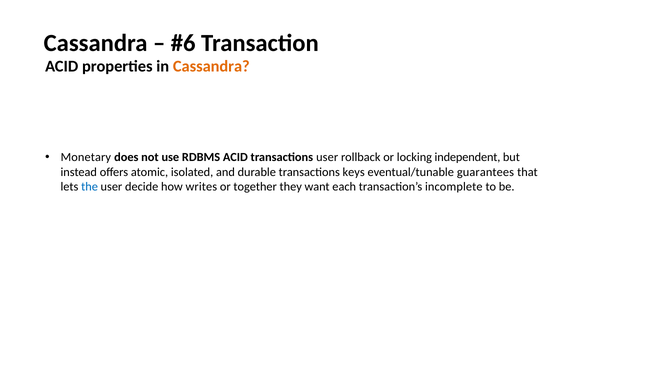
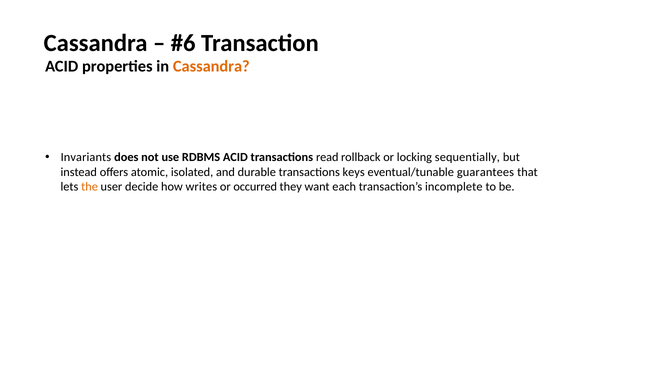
Monetary: Monetary -> Invariants
transactions user: user -> read
independent: independent -> sequentially
the colour: blue -> orange
together: together -> occurred
